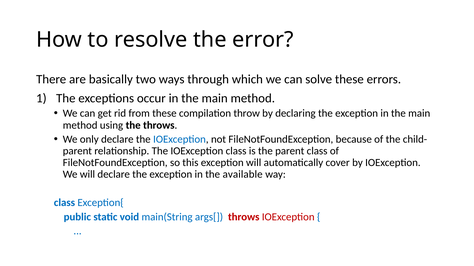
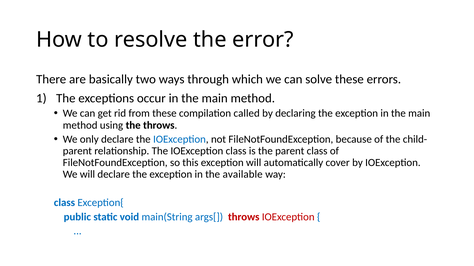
throw: throw -> called
